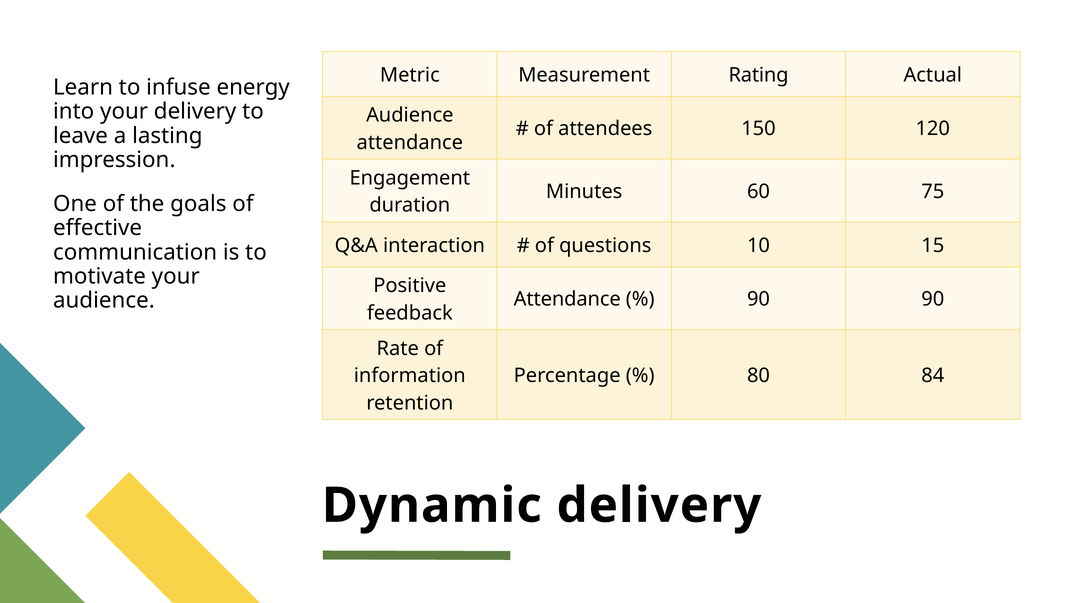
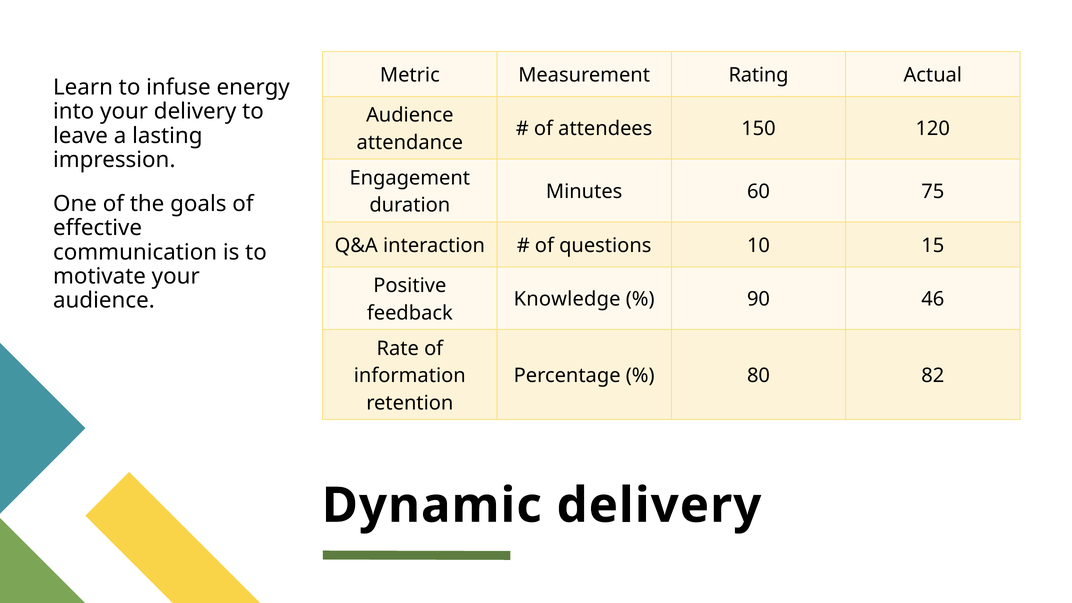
Attendance at (567, 299): Attendance -> Knowledge
90 90: 90 -> 46
84: 84 -> 82
